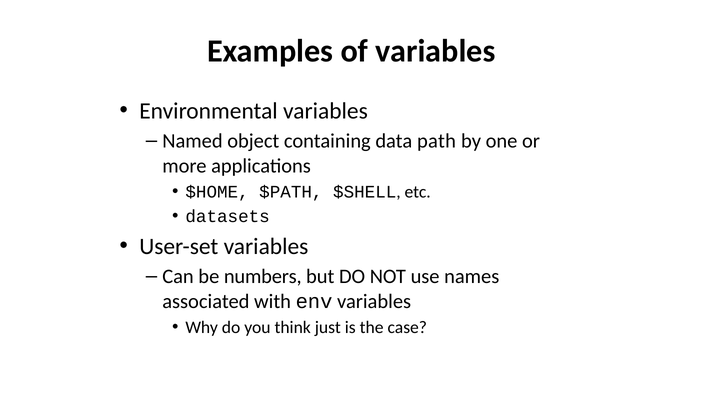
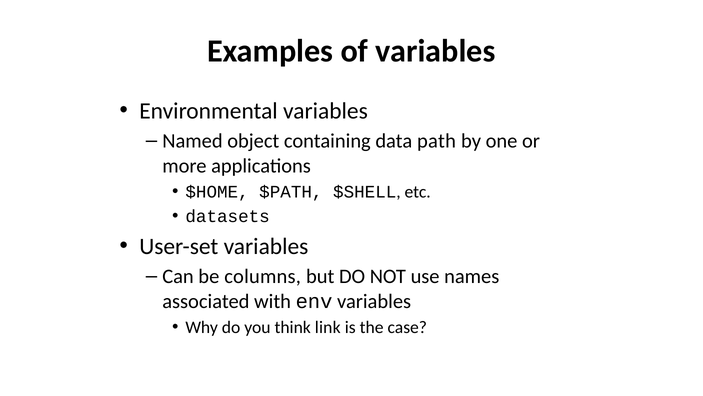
numbers: numbers -> columns
just: just -> link
